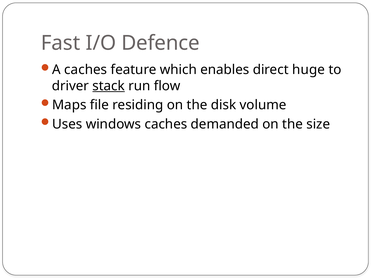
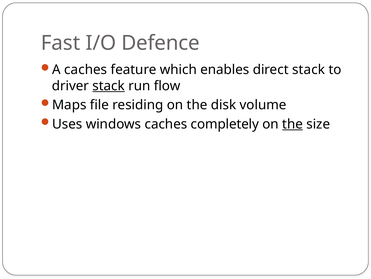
direct huge: huge -> stack
demanded: demanded -> completely
the at (293, 124) underline: none -> present
